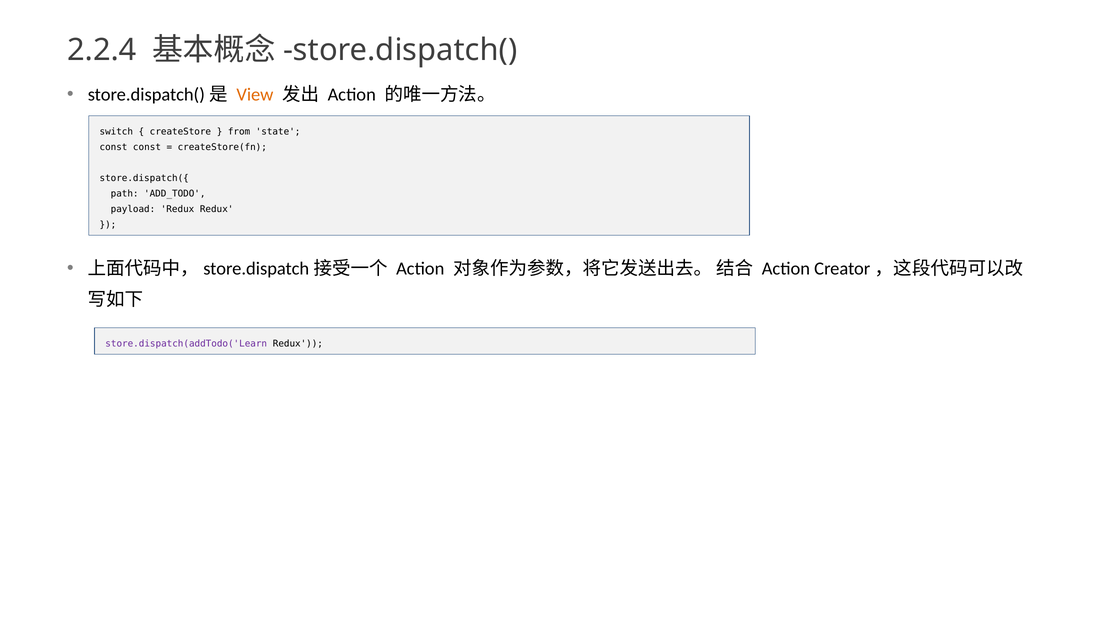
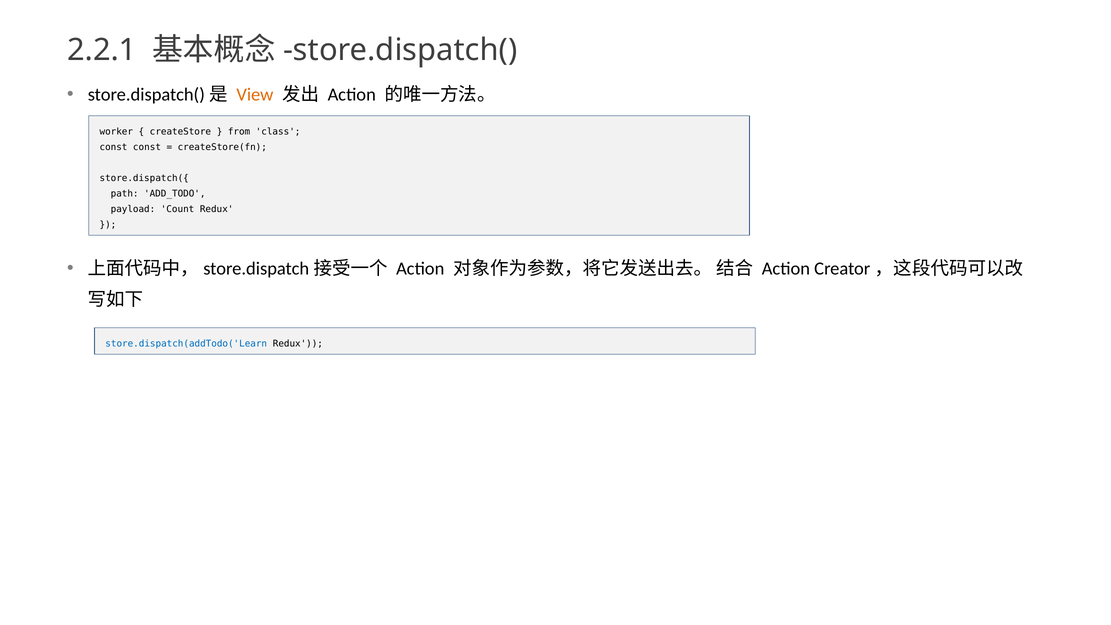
2.2.4: 2.2.4 -> 2.2.1
switch: switch -> worker
state: state -> class
payload Redux: Redux -> Count
store.dispatch(addTodo('Learn colour: purple -> blue
